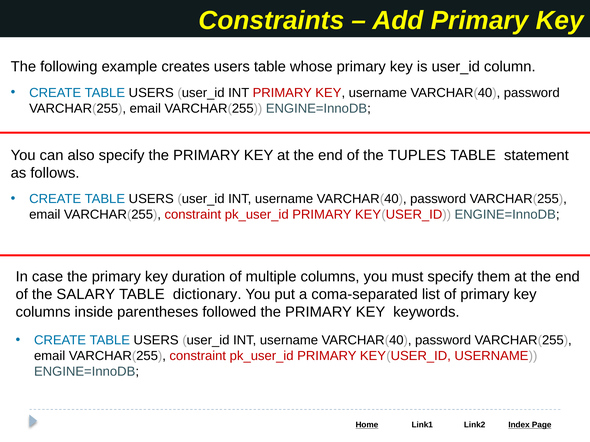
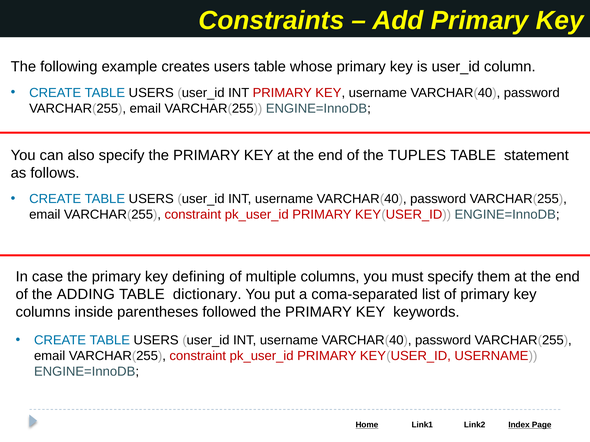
duration: duration -> defining
SALARY: SALARY -> ADDING
